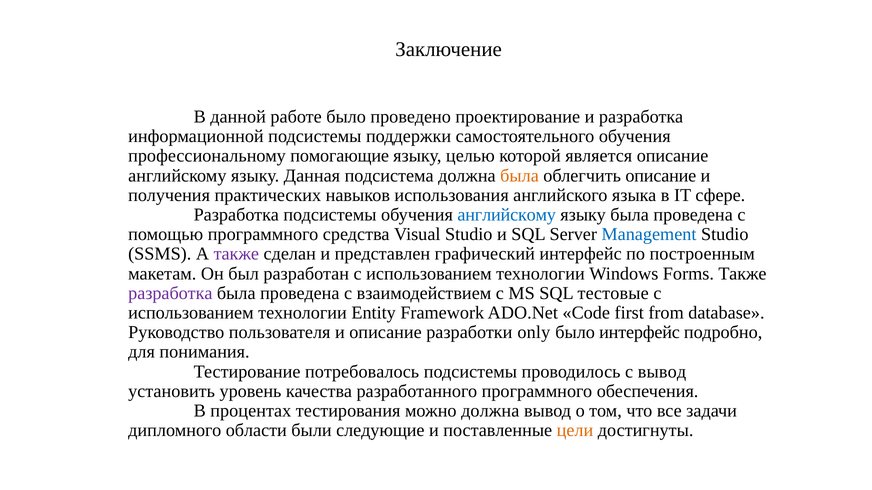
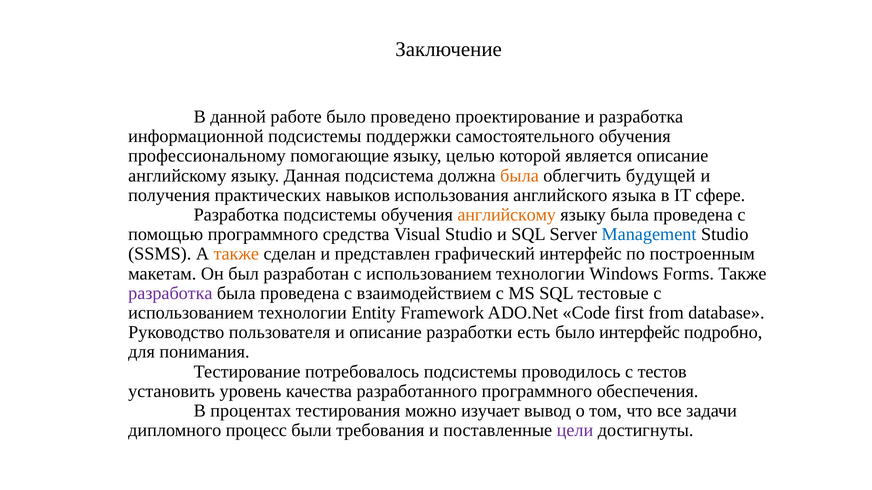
облегчить описание: описание -> будущей
английскому at (507, 215) colour: blue -> orange
также at (236, 254) colour: purple -> orange
only: only -> есть
с вывод: вывод -> тестов
можно должна: должна -> изучает
области: области -> процесс
следующие: следующие -> требования
цели colour: orange -> purple
